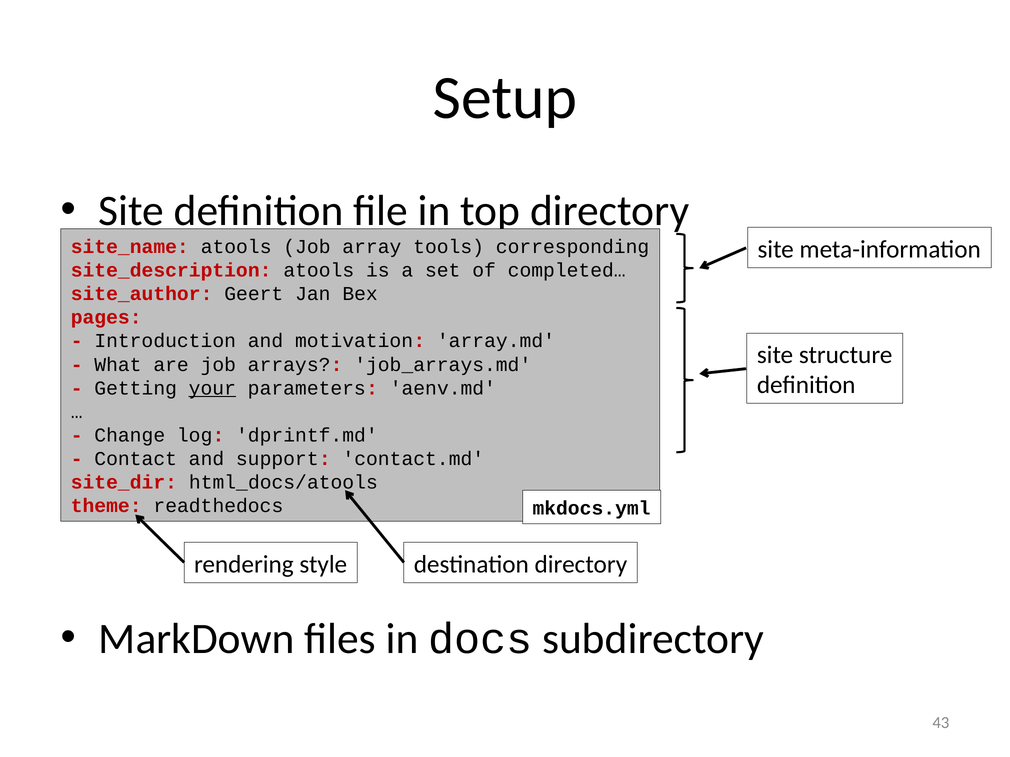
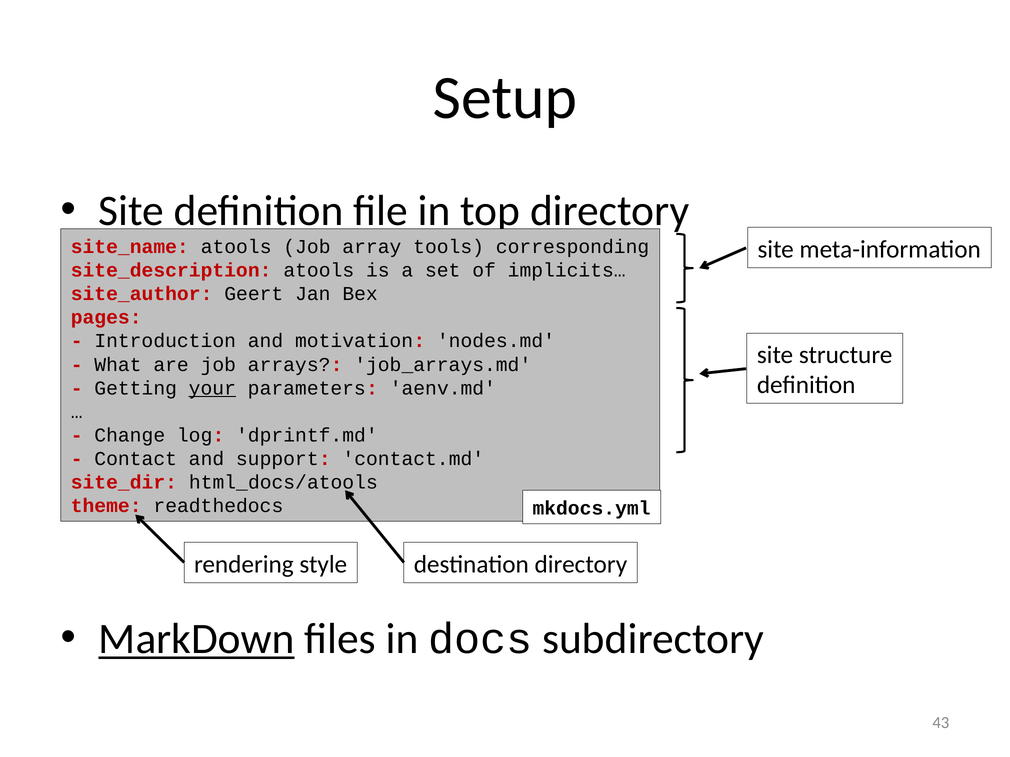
completed…: completed… -> implicits…
array.md: array.md -> nodes.md
MarkDown underline: none -> present
